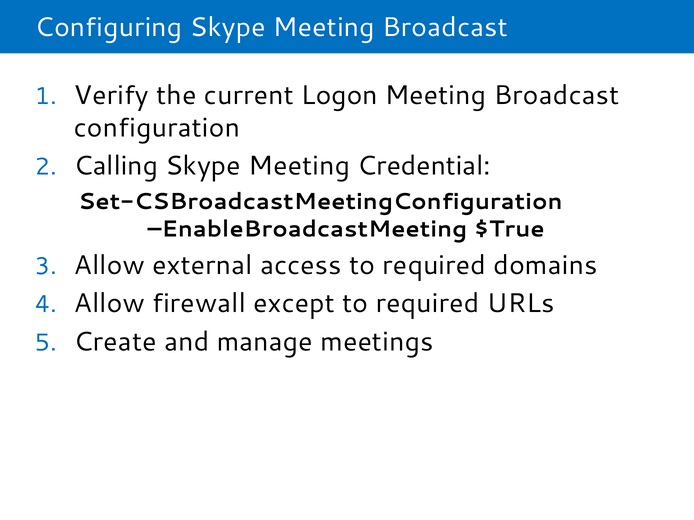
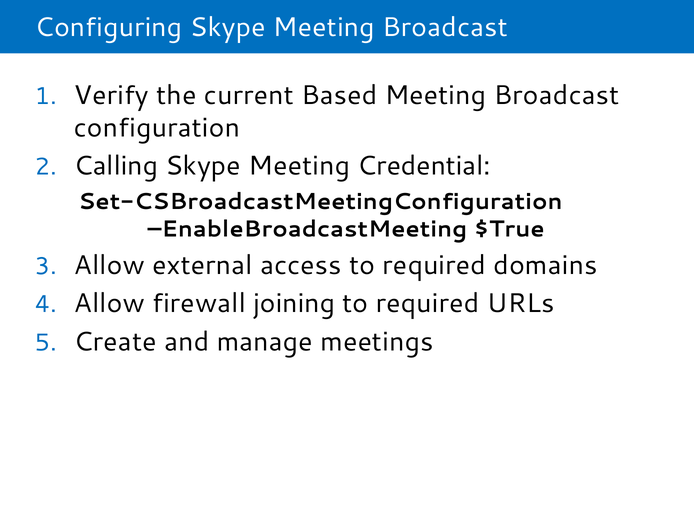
Logon: Logon -> Based
except: except -> joining
